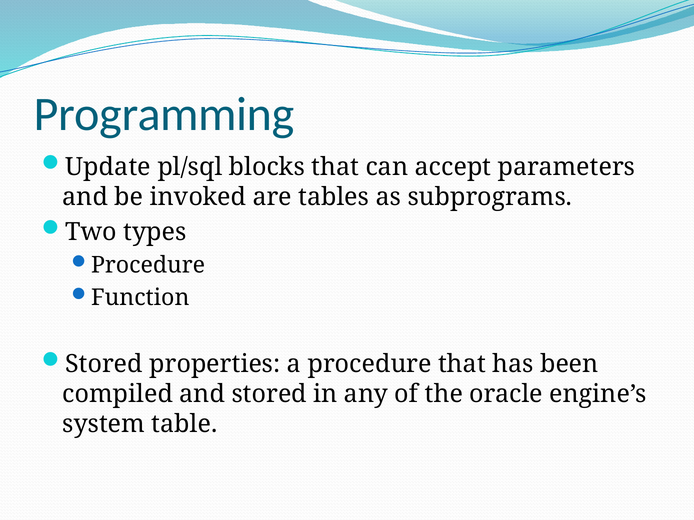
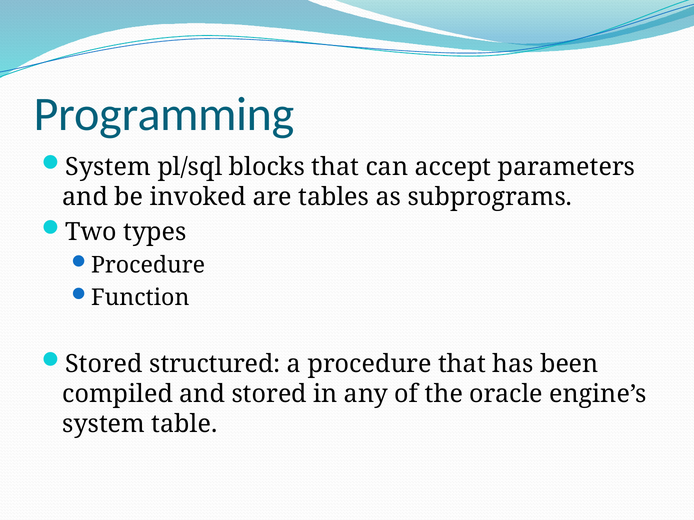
Update at (108, 167): Update -> System
properties: properties -> structured
